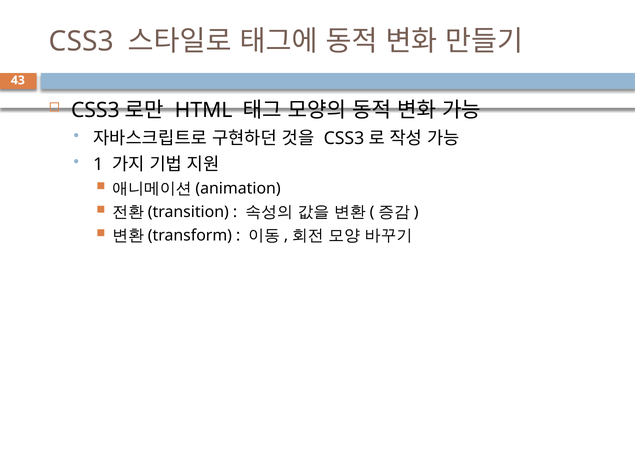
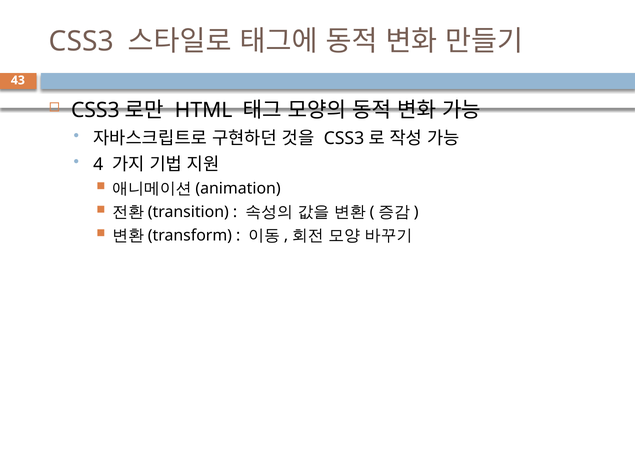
1: 1 -> 4
